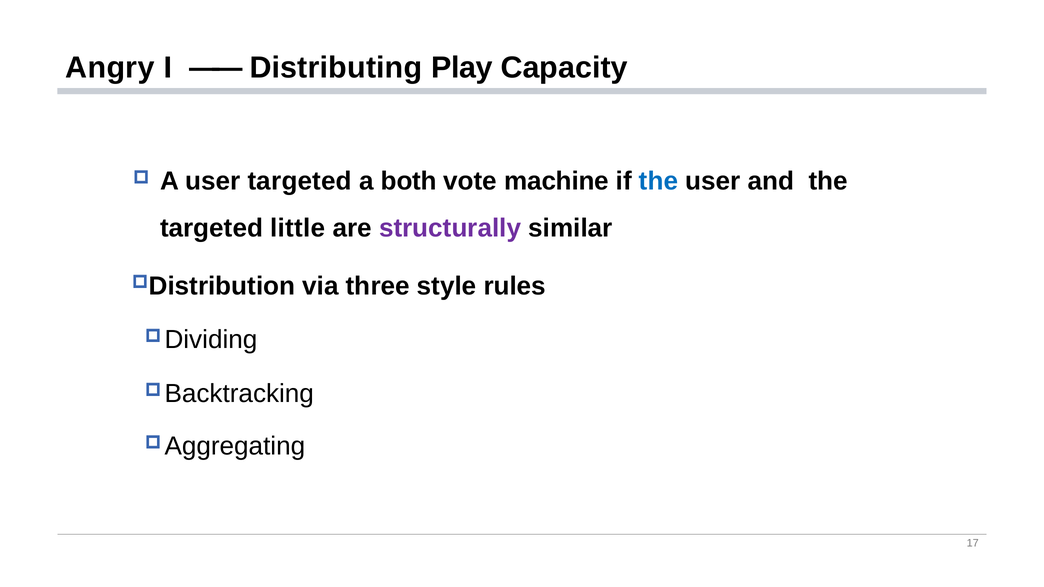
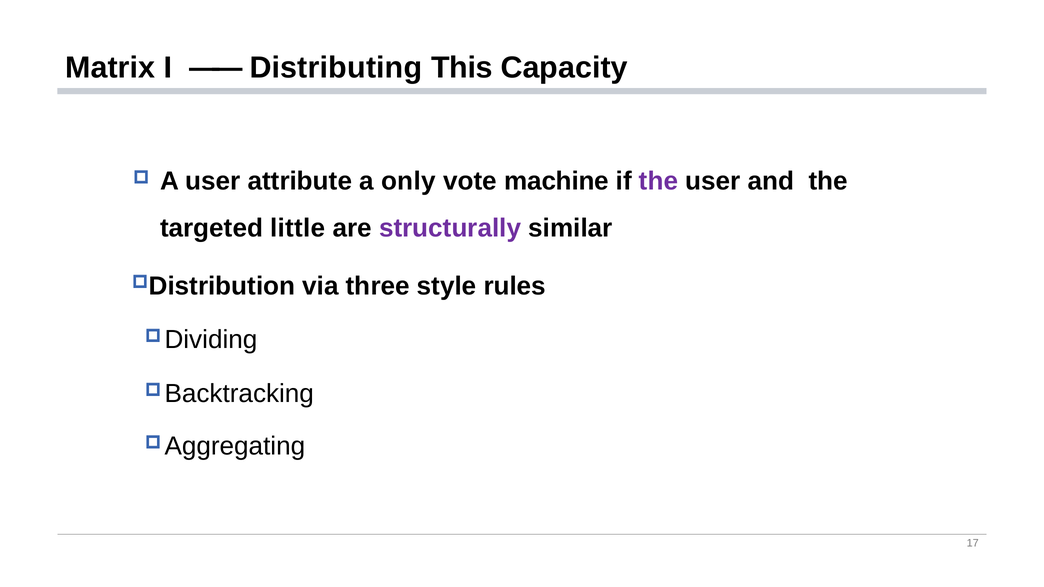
Angry: Angry -> Matrix
Play: Play -> This
user targeted: targeted -> attribute
both: both -> only
the at (659, 181) colour: blue -> purple
